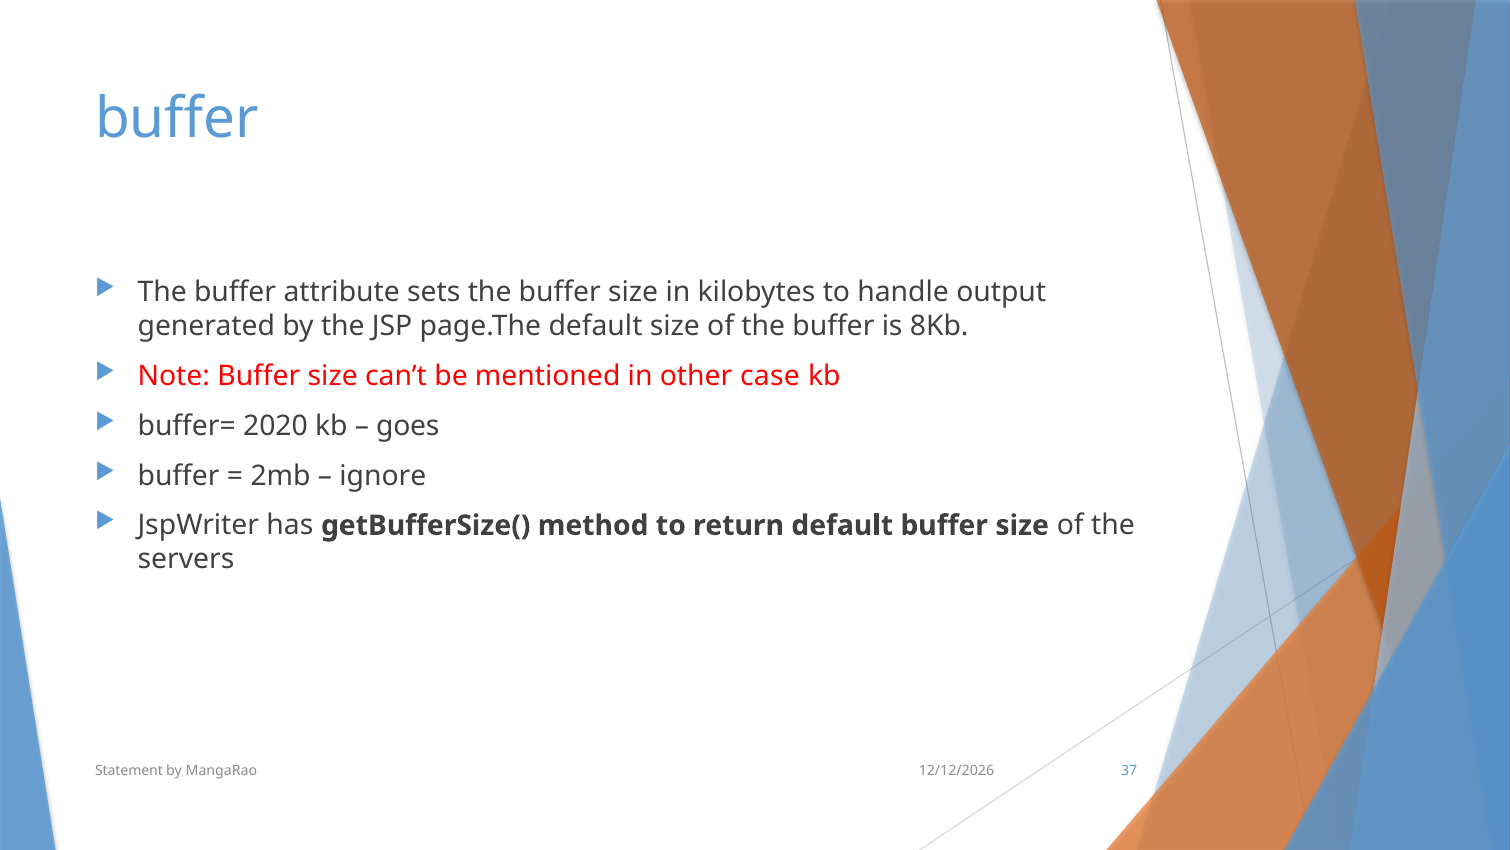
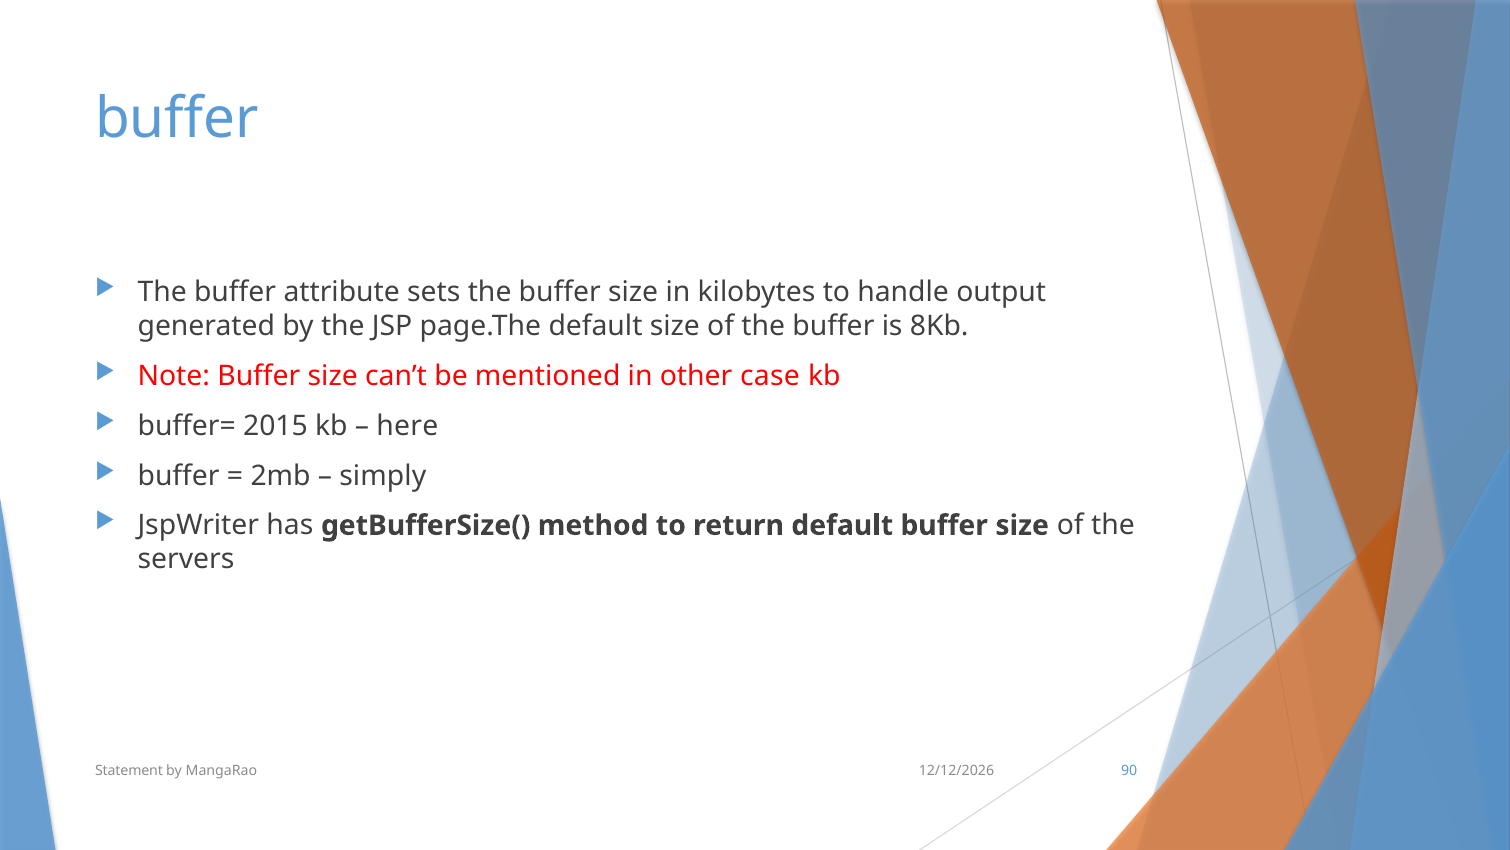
2020: 2020 -> 2015
goes: goes -> here
ignore: ignore -> simply
37: 37 -> 90
